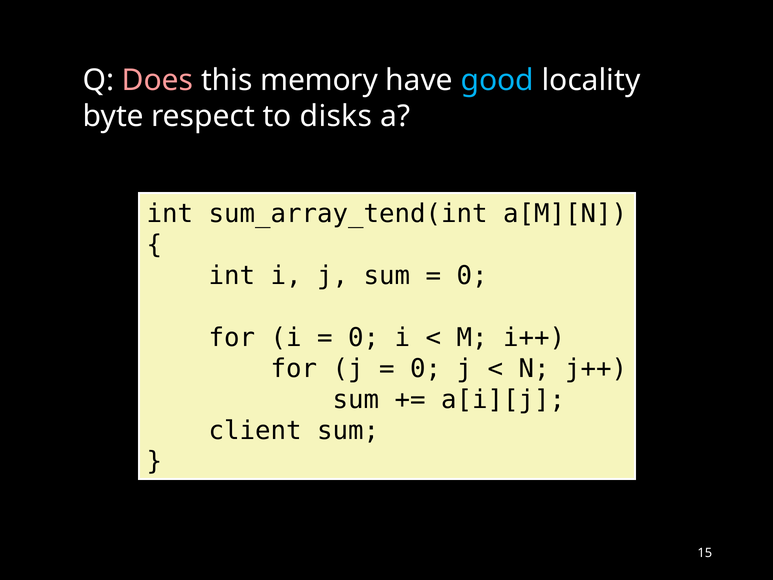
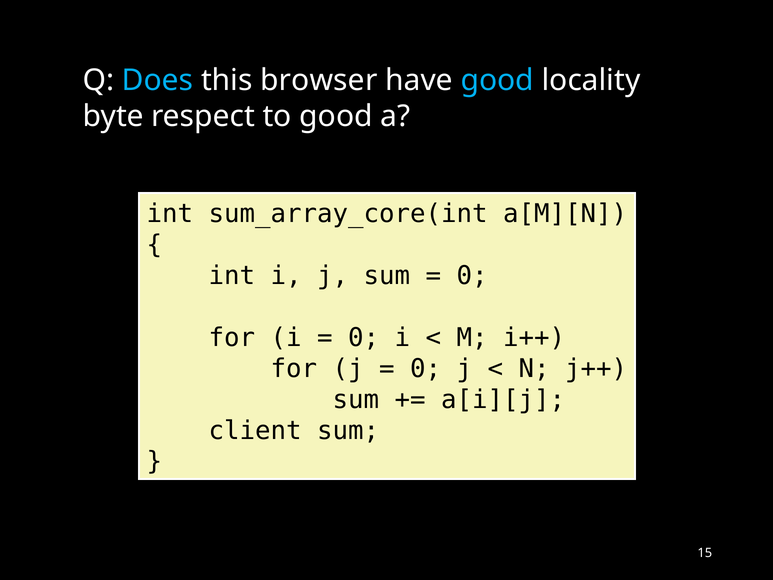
Does colour: pink -> light blue
memory: memory -> browser
to disks: disks -> good
sum_array_tend(int: sum_array_tend(int -> sum_array_core(int
